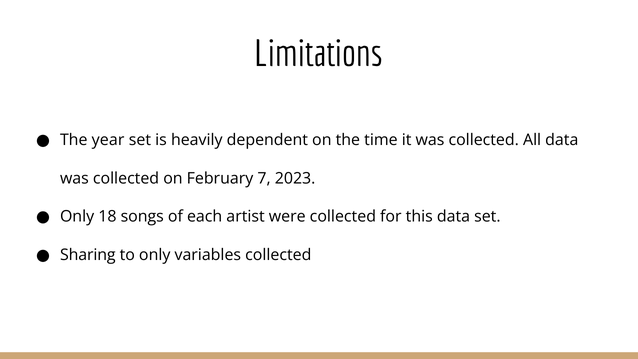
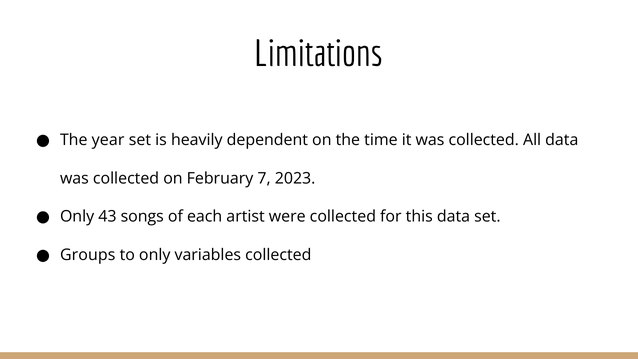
18: 18 -> 43
Sharing: Sharing -> Groups
